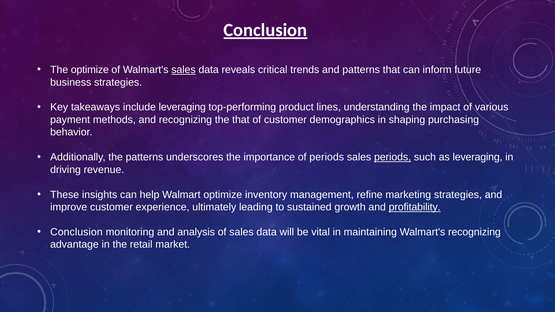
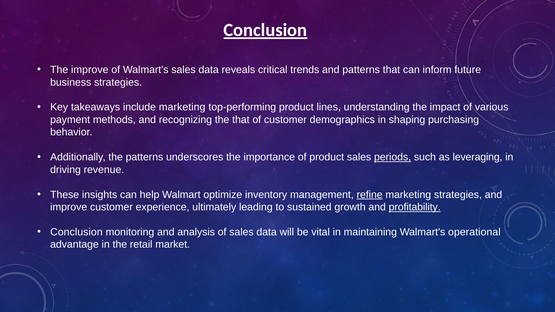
The optimize: optimize -> improve
sales at (183, 70) underline: present -> none
include leveraging: leveraging -> marketing
of periods: periods -> product
refine underline: none -> present
Walmart's recognizing: recognizing -> operational
